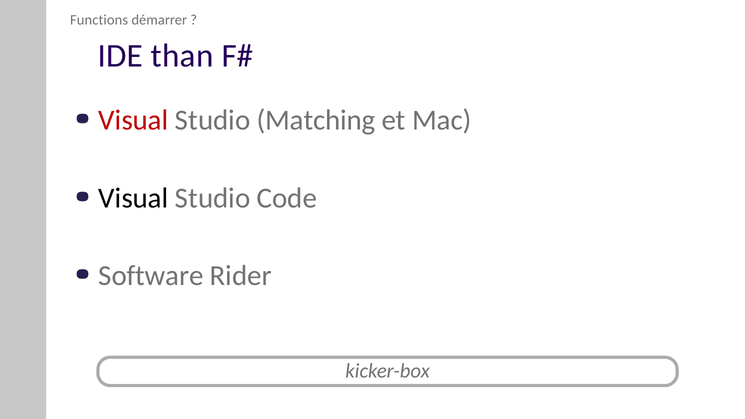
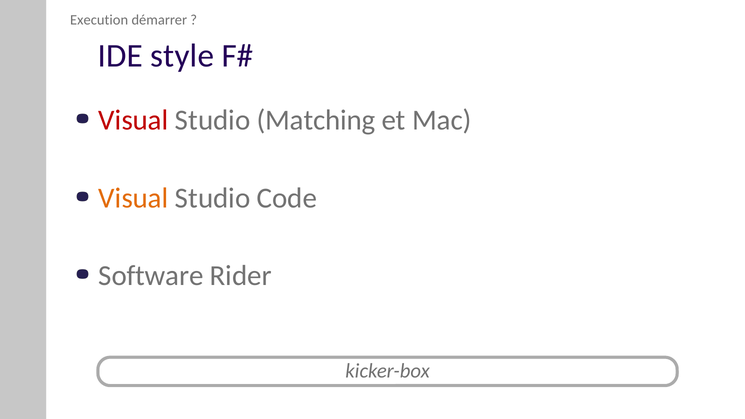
Functions: Functions -> Execution
than: than -> style
Visual at (133, 198) colour: black -> orange
